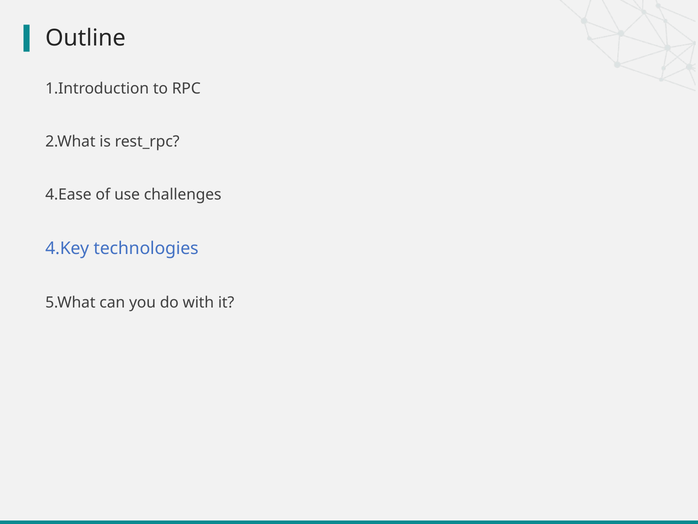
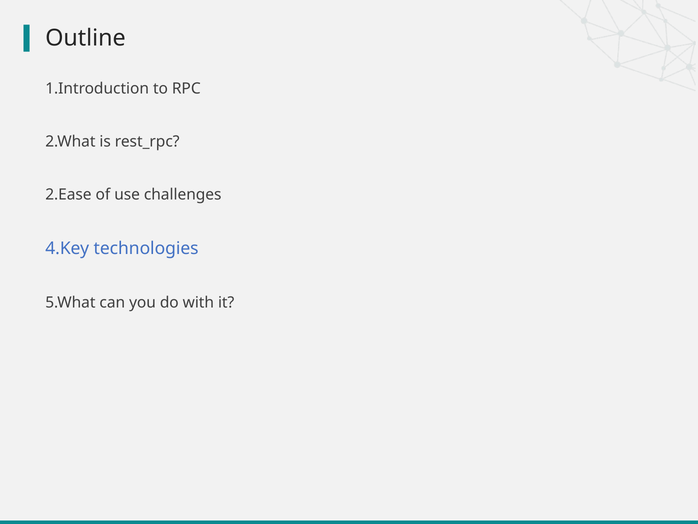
4.Ease: 4.Ease -> 2.Ease
